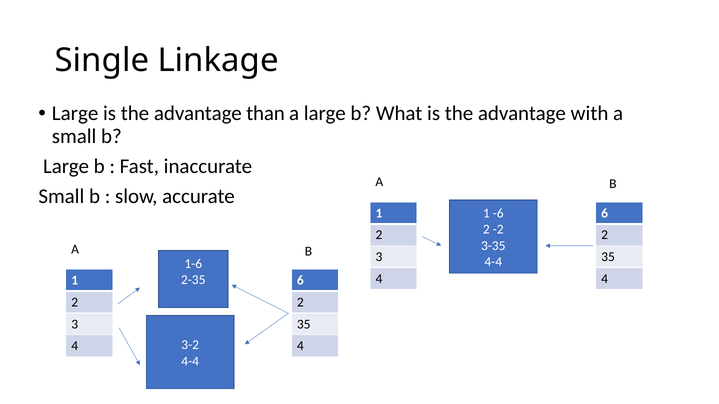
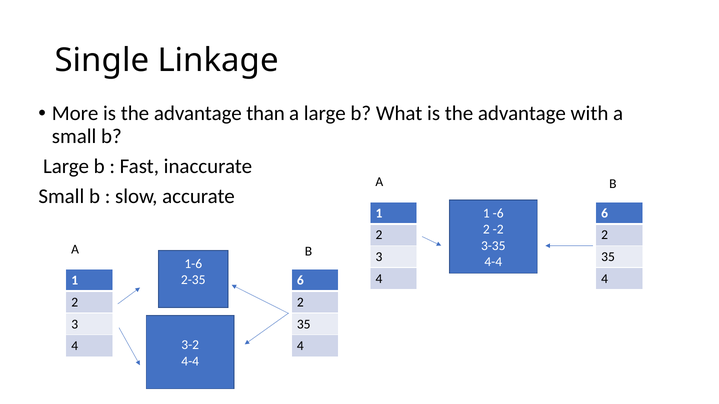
Large at (75, 114): Large -> More
